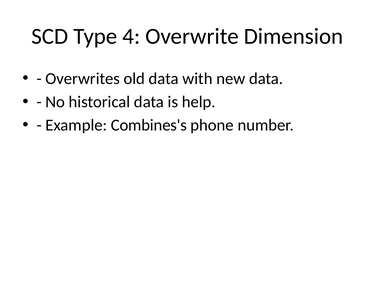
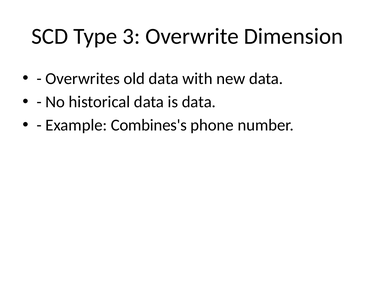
4: 4 -> 3
is help: help -> data
